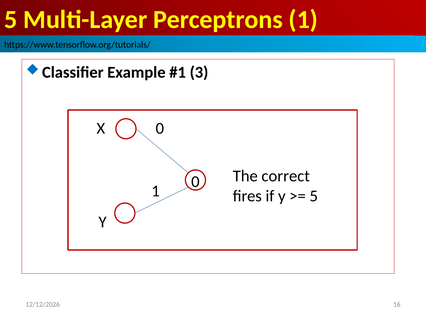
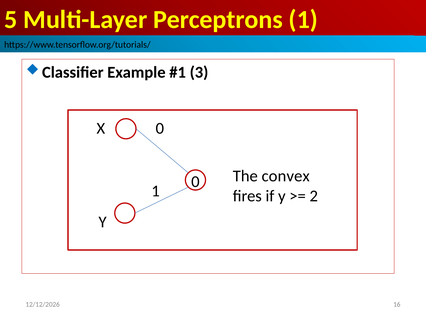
correct: correct -> convex
5 at (314, 196): 5 -> 2
